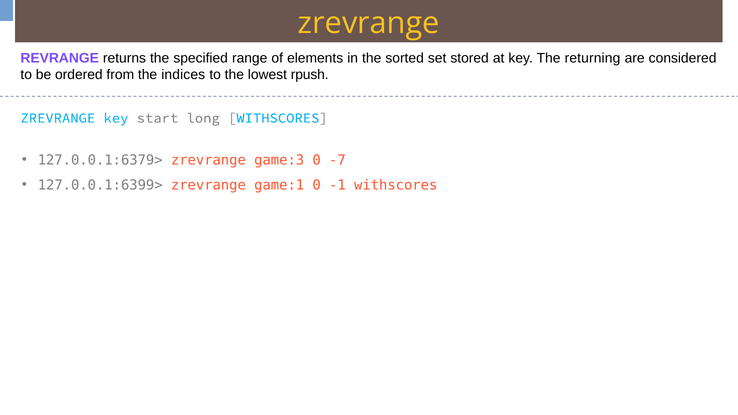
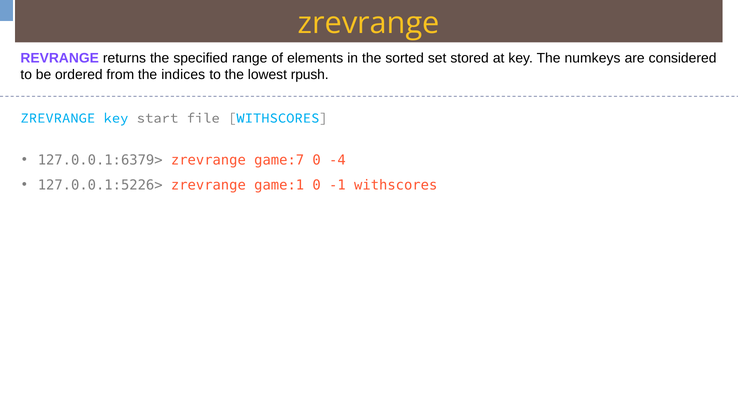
returning: returning -> numkeys
long: long -> file
game:3: game:3 -> game:7
-7: -7 -> -4
127.0.0.1:6399>: 127.0.0.1:6399> -> 127.0.0.1:5226>
